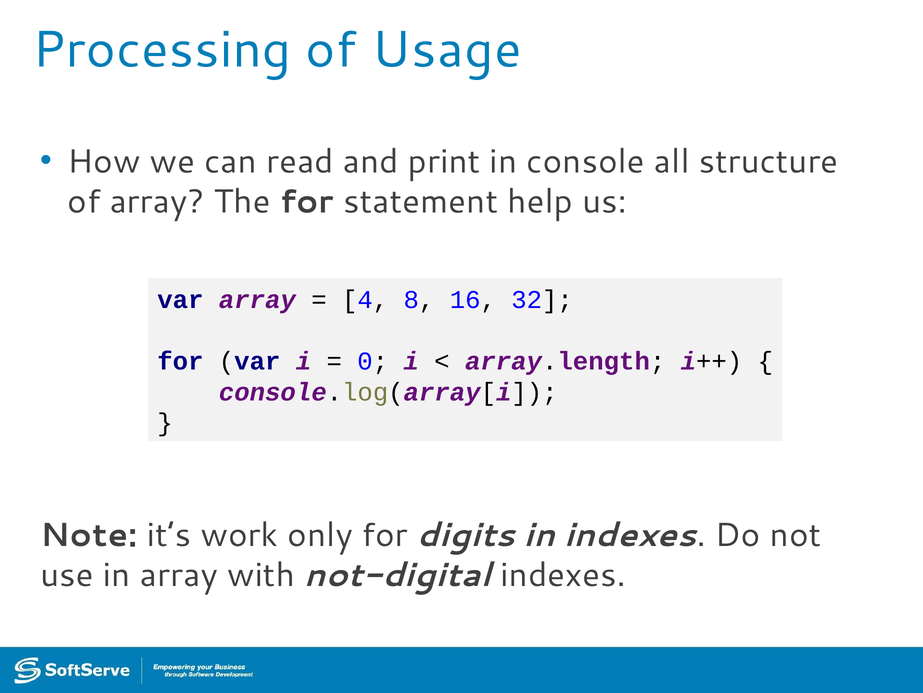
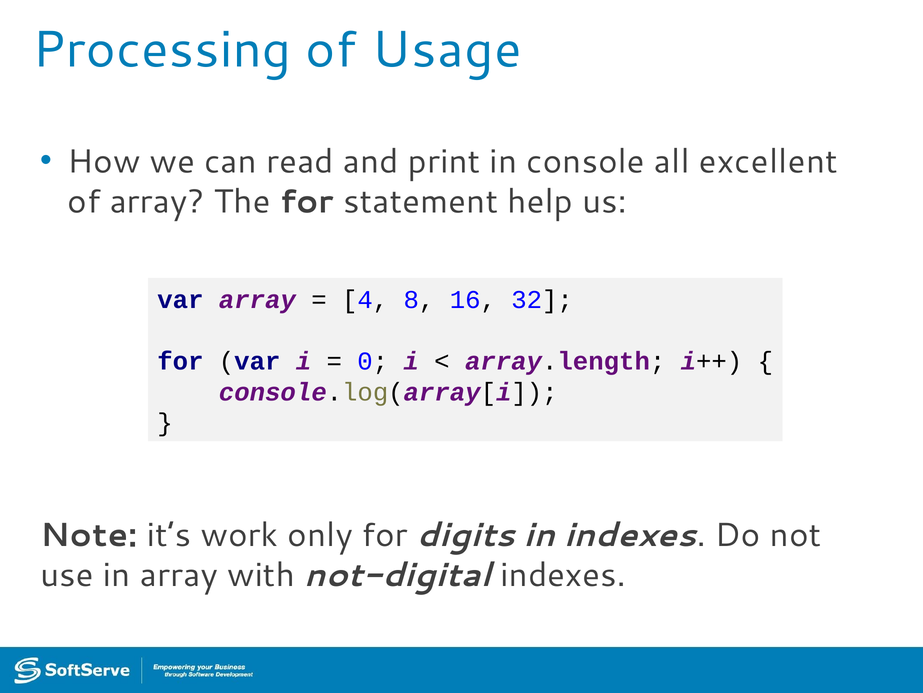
structure: structure -> excellent
